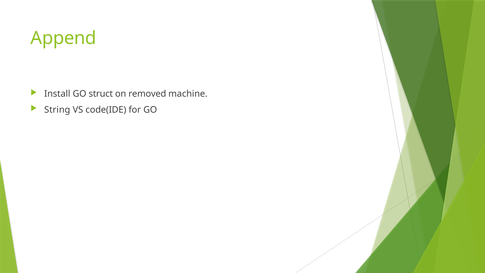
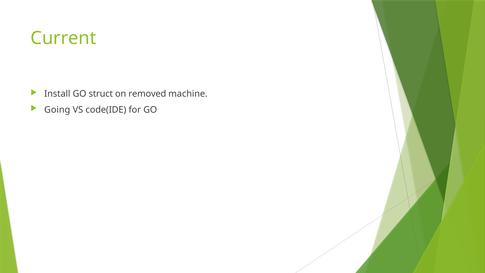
Append: Append -> Current
String: String -> Going
